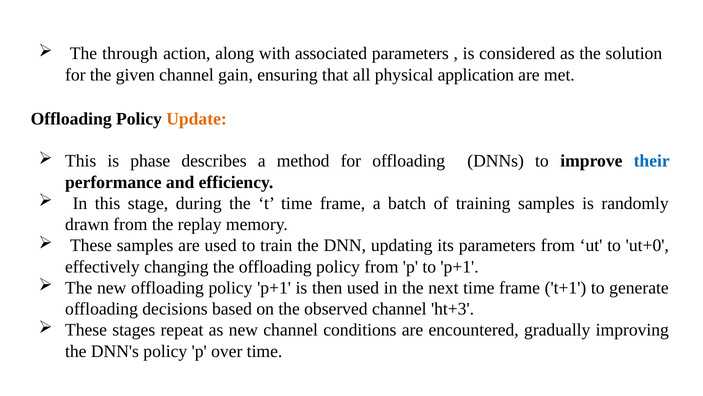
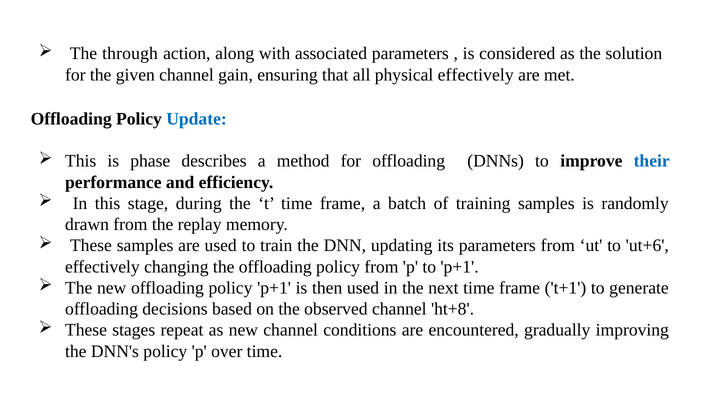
physical application: application -> effectively
Update colour: orange -> blue
ut+0: ut+0 -> ut+6
ht+3: ht+3 -> ht+8
